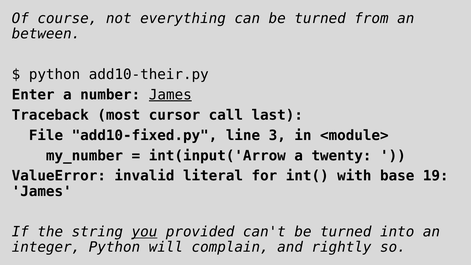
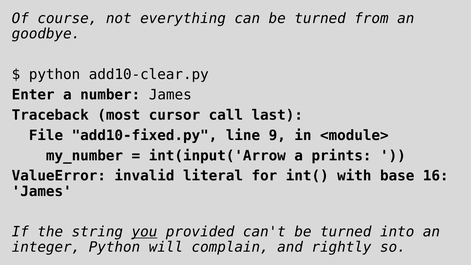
between: between -> goodbye
add10-their.py: add10-their.py -> add10-clear.py
James at (170, 95) underline: present -> none
3: 3 -> 9
twenty: twenty -> prints
19: 19 -> 16
